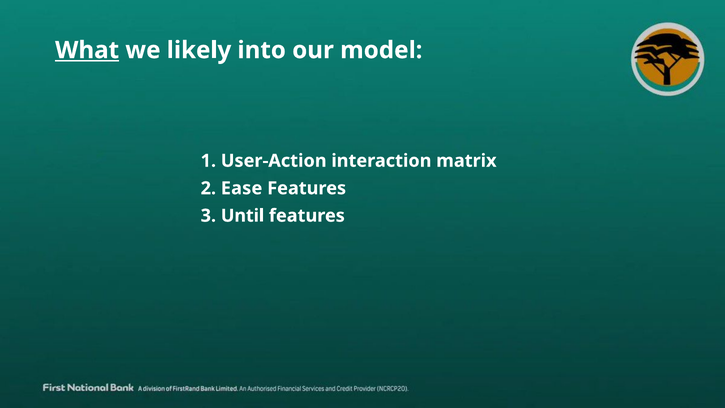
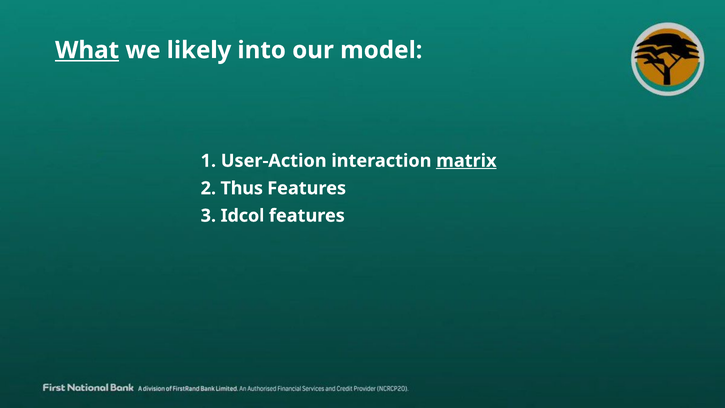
matrix underline: none -> present
Ease: Ease -> Thus
Until: Until -> Idcol
